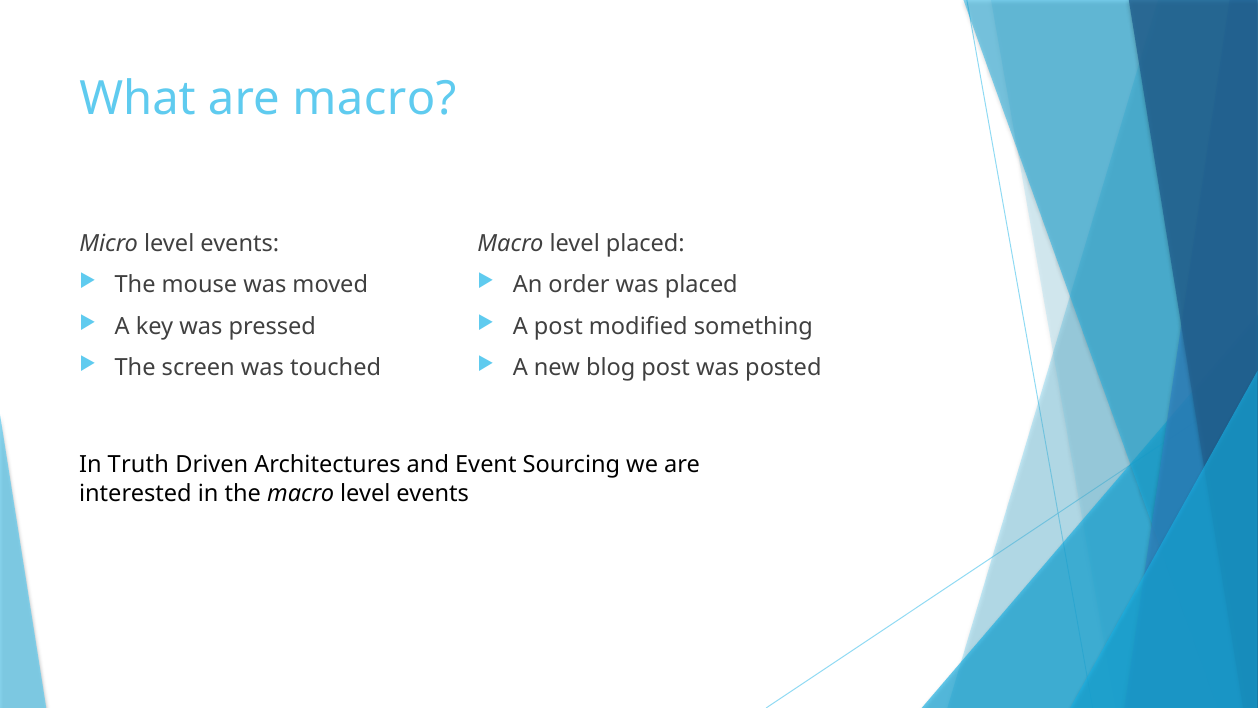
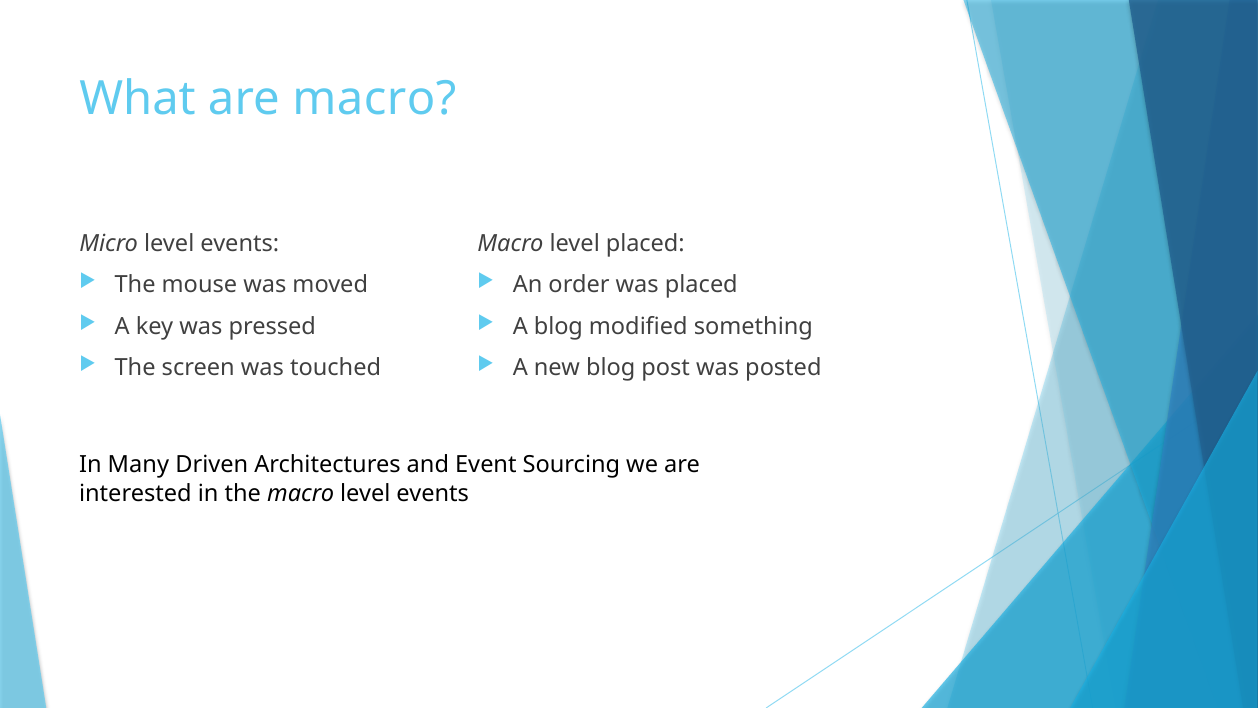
A post: post -> blog
Truth: Truth -> Many
